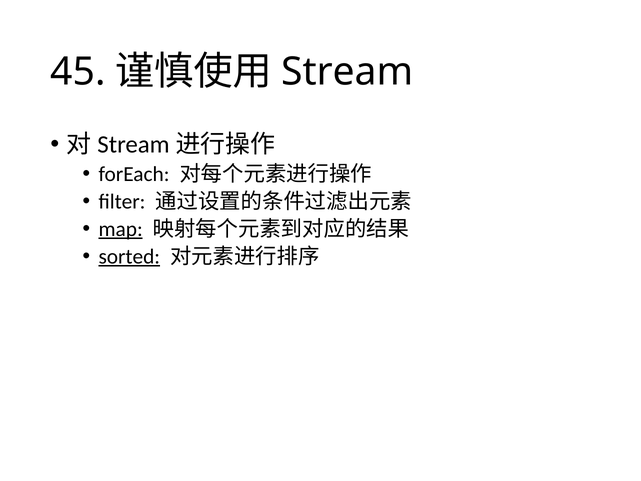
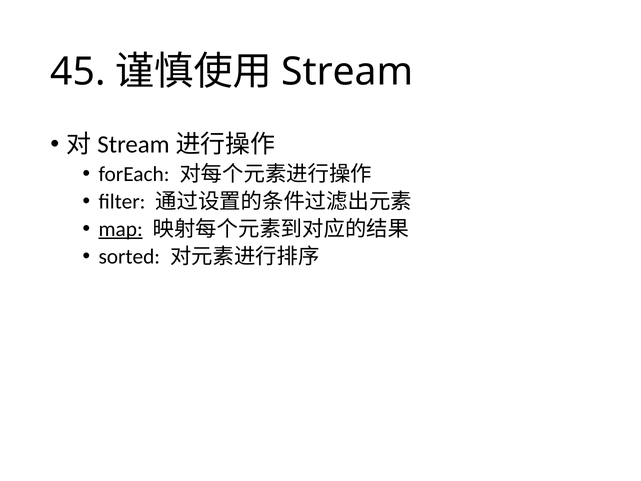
sorted underline: present -> none
